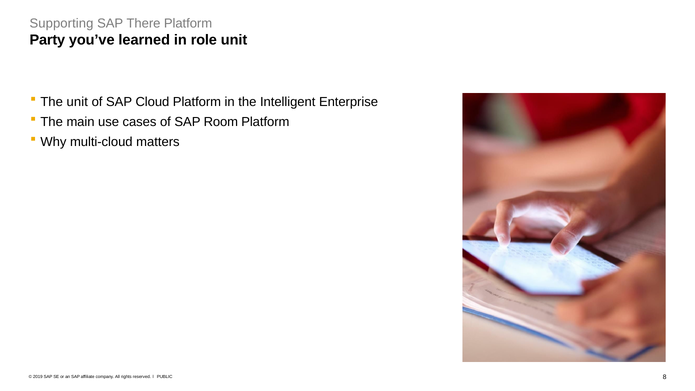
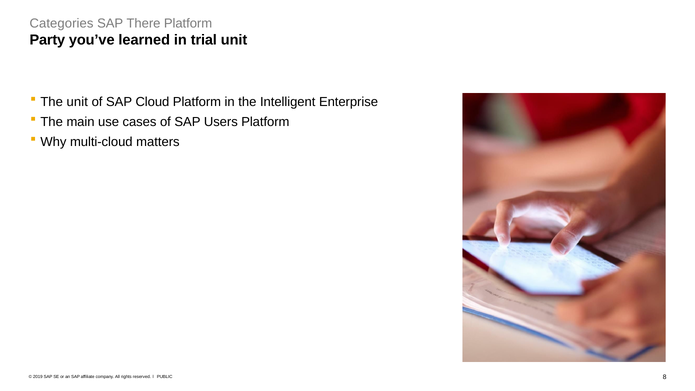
Supporting: Supporting -> Categories
role: role -> trial
Room: Room -> Users
